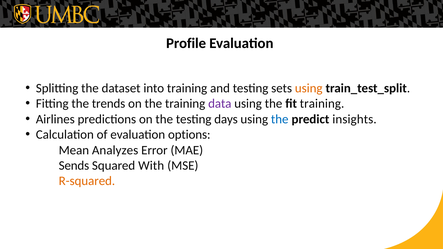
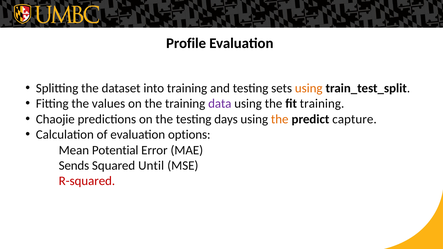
trends: trends -> values
Airlines: Airlines -> Chaojie
the at (280, 119) colour: blue -> orange
insights: insights -> capture
Analyzes: Analyzes -> Potential
With: With -> Until
R-squared colour: orange -> red
